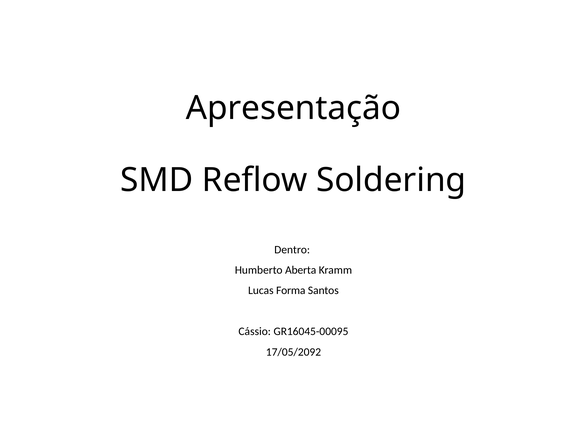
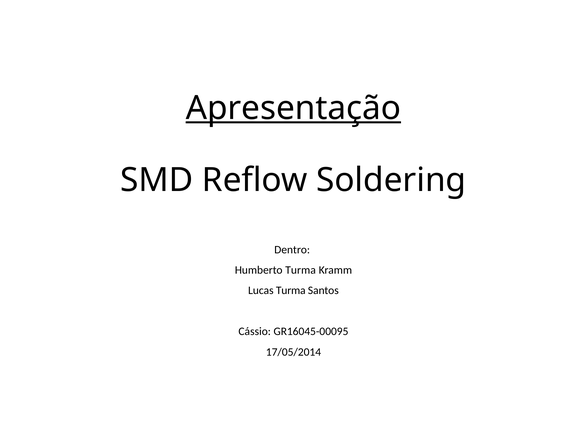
Apresentação underline: none -> present
Humberto Aberta: Aberta -> Turma
Lucas Forma: Forma -> Turma
17/05/2092: 17/05/2092 -> 17/05/2014
